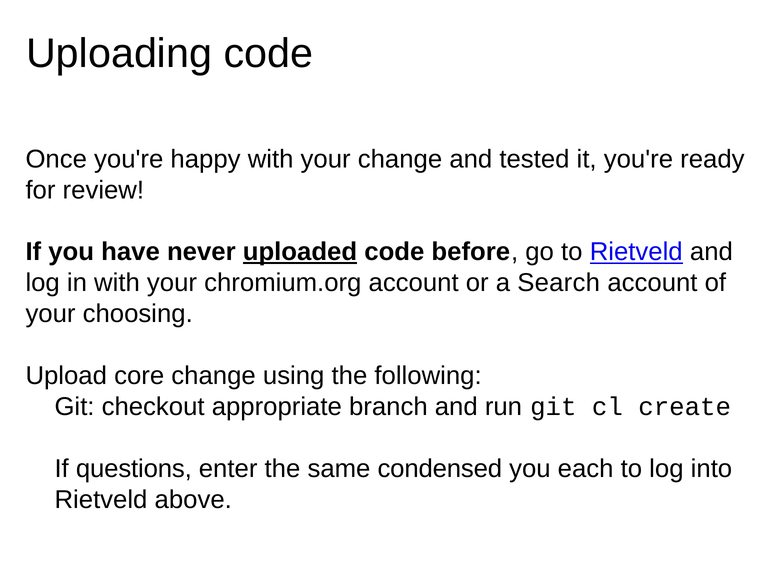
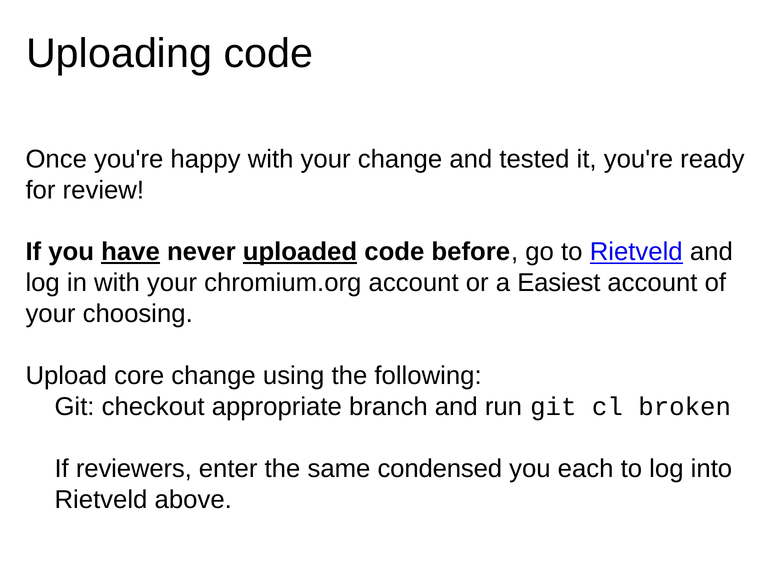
have underline: none -> present
Search: Search -> Easiest
create: create -> broken
questions: questions -> reviewers
